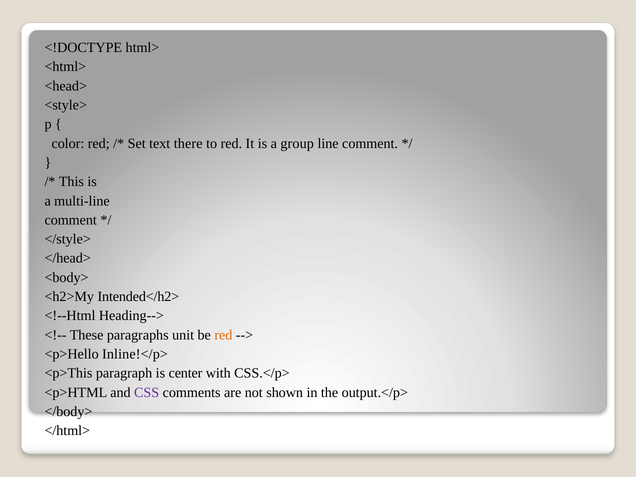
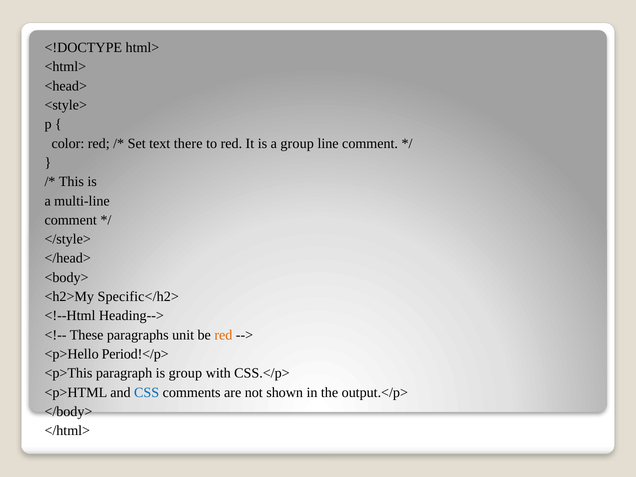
Intended</h2>: Intended</h2> -> Specific</h2>
Inline!</p>: Inline!</p> -> Period!</p>
is center: center -> group
CSS colour: purple -> blue
